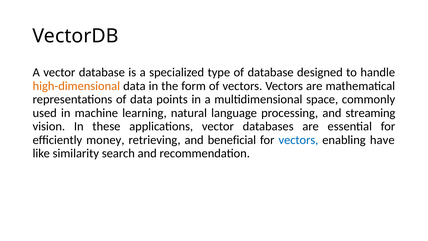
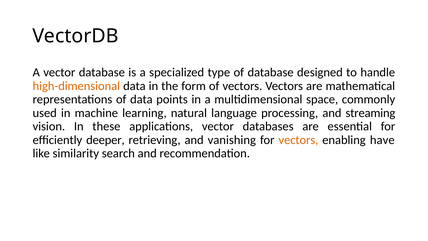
money: money -> deeper
beneficial: beneficial -> vanishing
vectors at (298, 140) colour: blue -> orange
